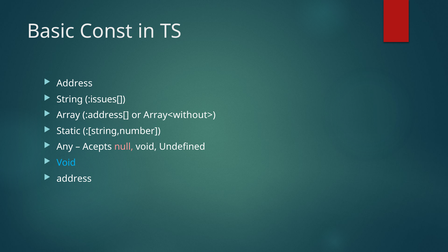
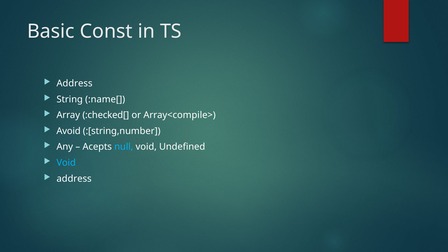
:issues[: :issues[ -> :name[
:address[: :address[ -> :checked[
Array<without>: Array<without> -> Array<compile>
Static: Static -> Avoid
null colour: pink -> light blue
